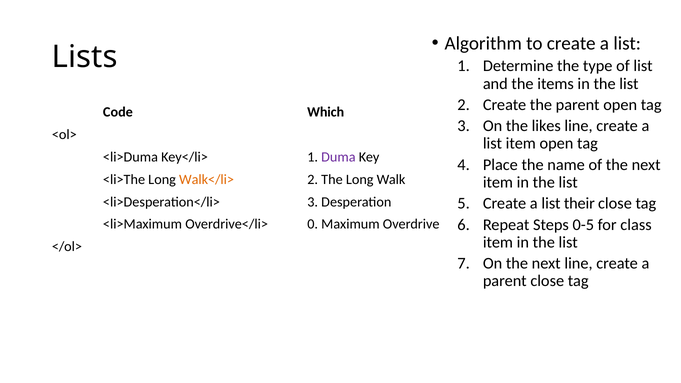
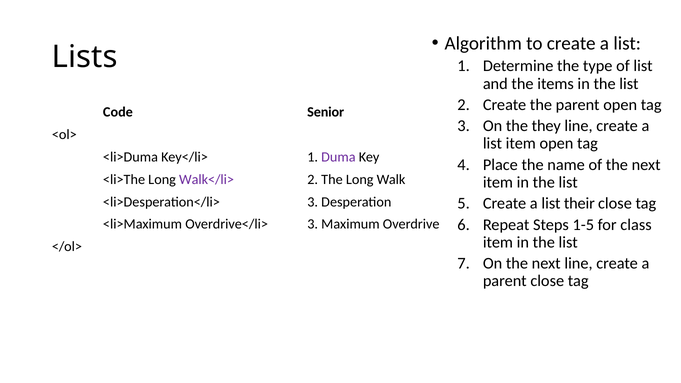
Which: Which -> Senior
likes: likes -> they
Walk</li> colour: orange -> purple
0-5: 0-5 -> 1-5
Overdrive</li> 0: 0 -> 3
